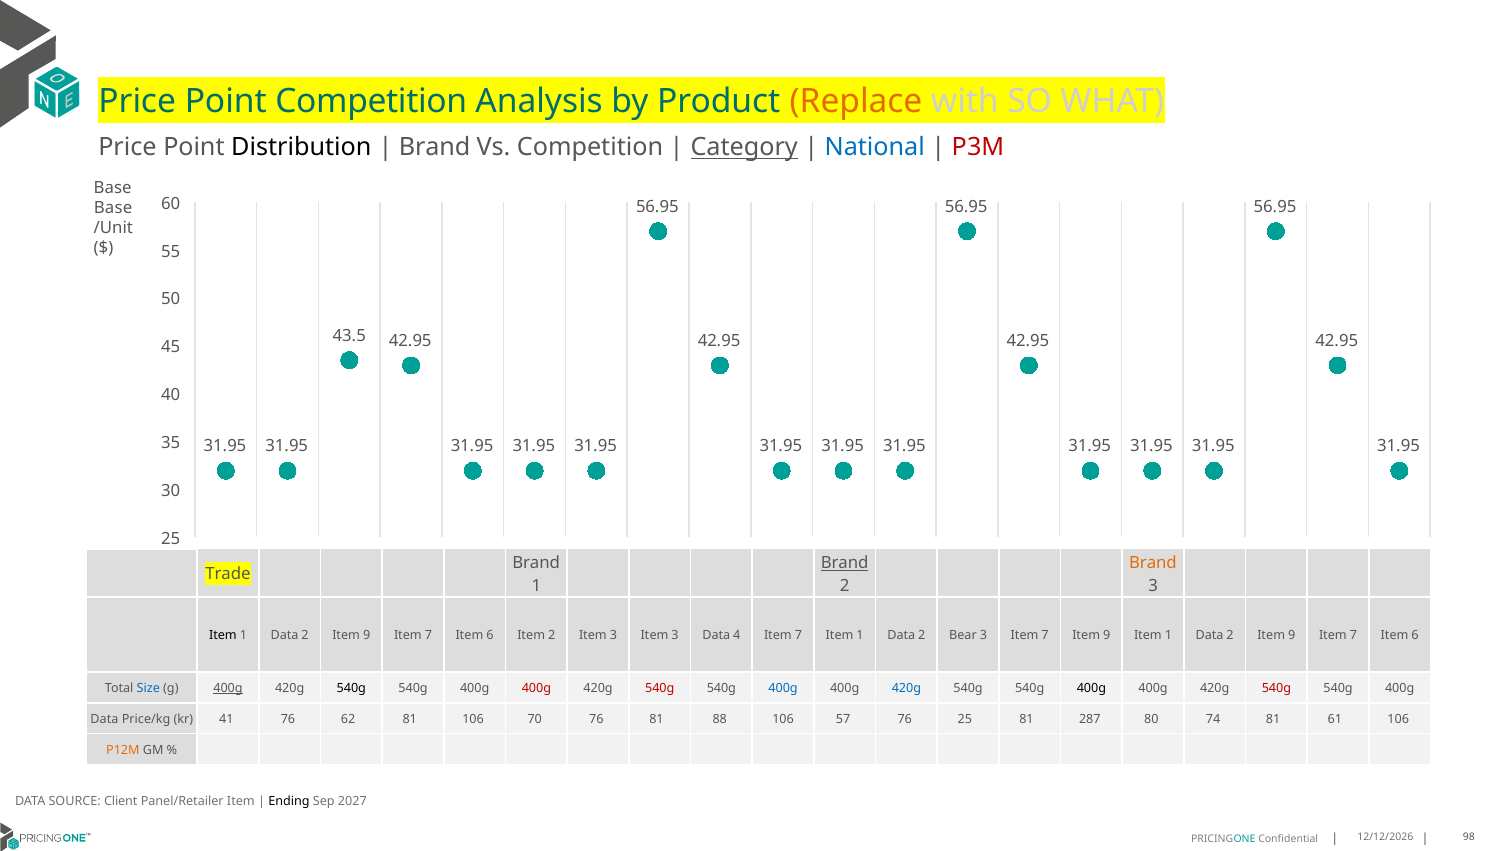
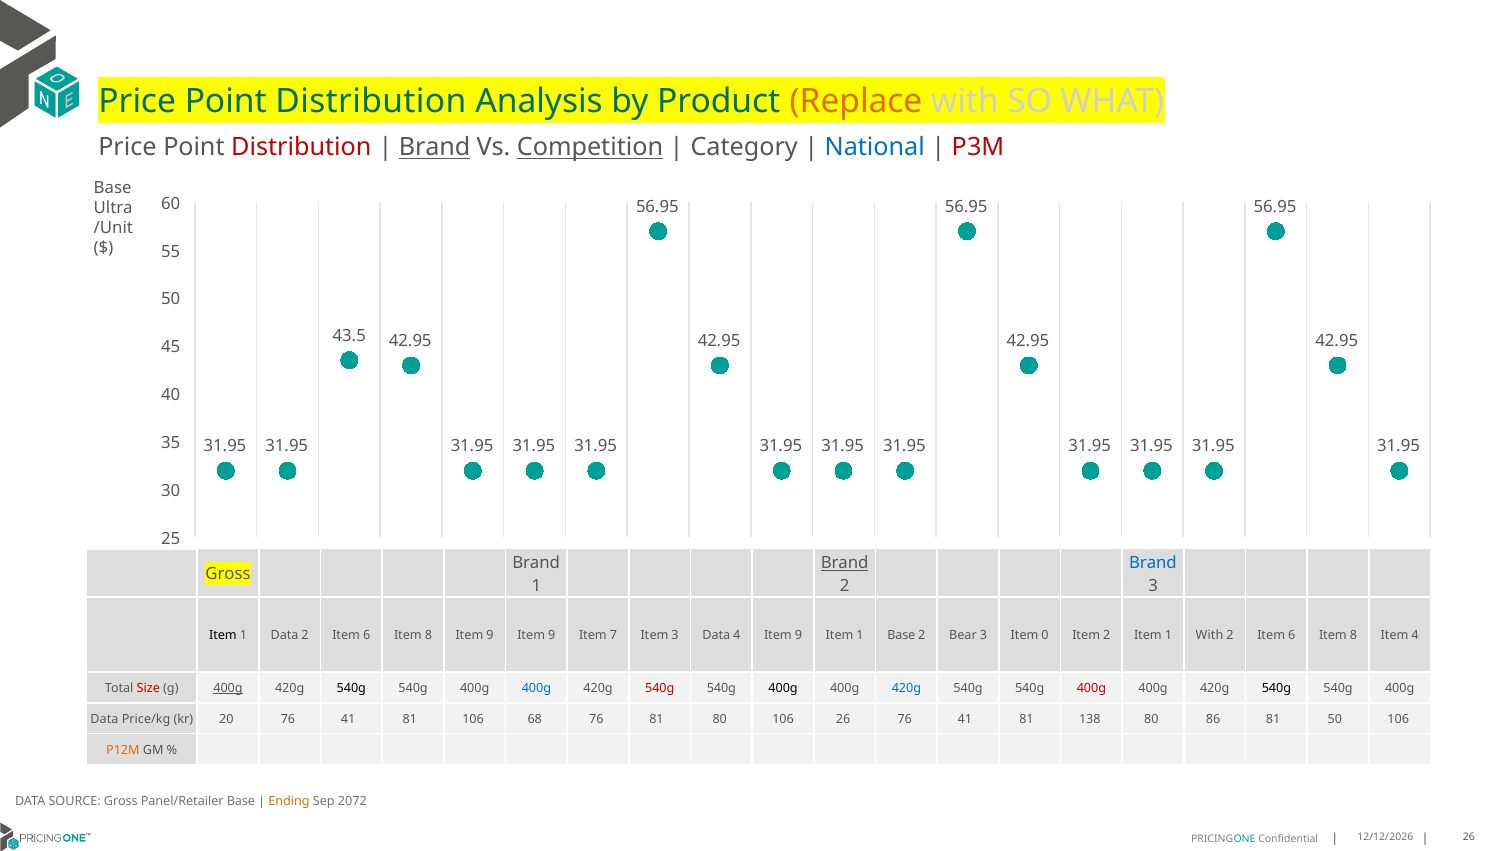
Competition at (371, 102): Competition -> Distribution
Distribution at (301, 147) colour: black -> red
Brand at (435, 147) underline: none -> present
Competition at (590, 147) underline: none -> present
Category underline: present -> none
Base at (113, 208): Base -> Ultra
Brand at (1153, 562) colour: orange -> blue
Trade at (228, 574): Trade -> Gross
9 at (367, 635): 9 -> 6
7 at (428, 635): 7 -> 8
6 at (490, 635): 6 -> 9
2 at (552, 635): 2 -> 9
3 at (613, 635): 3 -> 7
4 Item 7: 7 -> 9
Data at (901, 635): Data -> Base
3 Item 7: 7 -> 0
9 at (1107, 635): 9 -> 2
Data at (1210, 635): Data -> With
9 at (1292, 635): 9 -> 6
7 at (1353, 635): 7 -> 8
6 at (1415, 635): 6 -> 4
Size colour: blue -> red
400g at (536, 688) colour: red -> blue
400g at (783, 688) colour: blue -> black
400g at (1091, 688) colour: black -> red
540g at (1276, 688) colour: red -> black
41: 41 -> 20
62 at (348, 719): 62 -> 41
70: 70 -> 68
81 88: 88 -> 80
106 57: 57 -> 26
25 at (965, 719): 25 -> 41
287: 287 -> 138
74: 74 -> 86
81 61: 61 -> 50
SOURCE Client: Client -> Gross
Panel/Retailer Item: Item -> Base
Ending colour: black -> orange
2027: 2027 -> 2072
98 at (1469, 836): 98 -> 26
